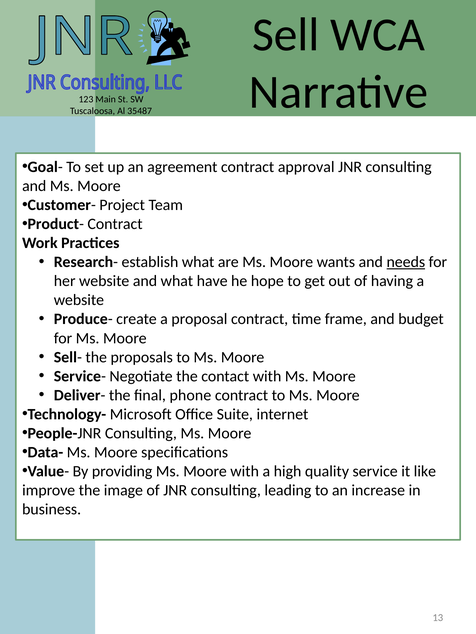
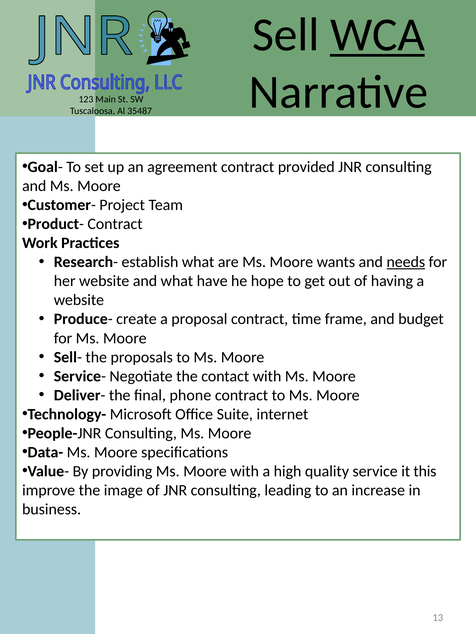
WCA underline: none -> present
approval: approval -> provided
like: like -> this
